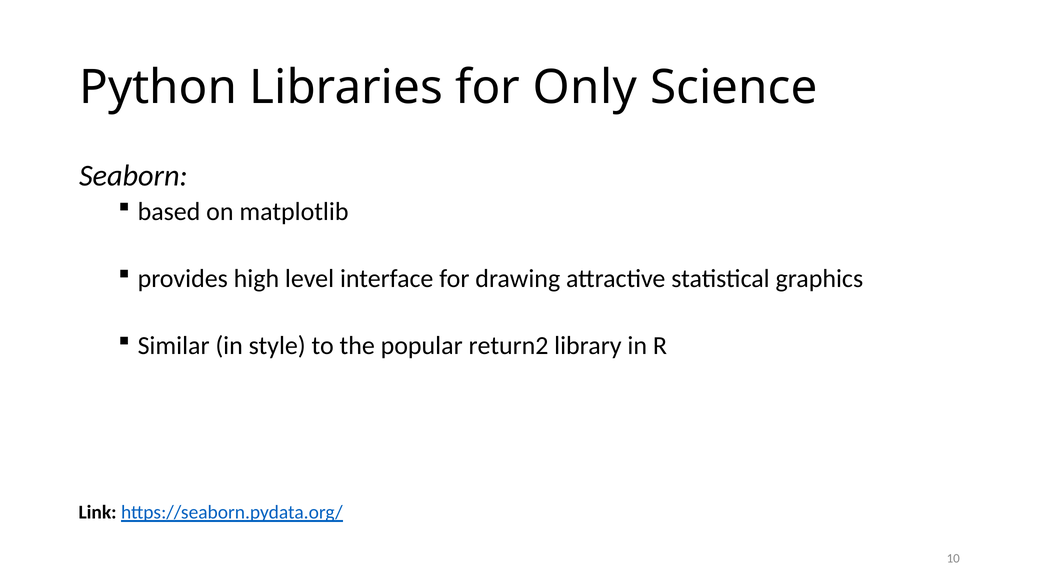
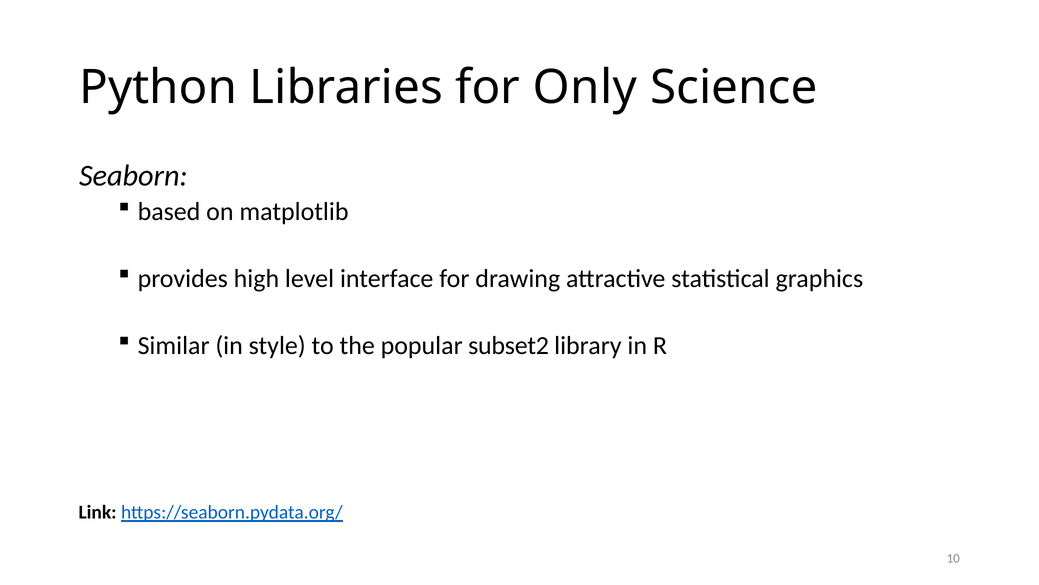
return2: return2 -> subset2
